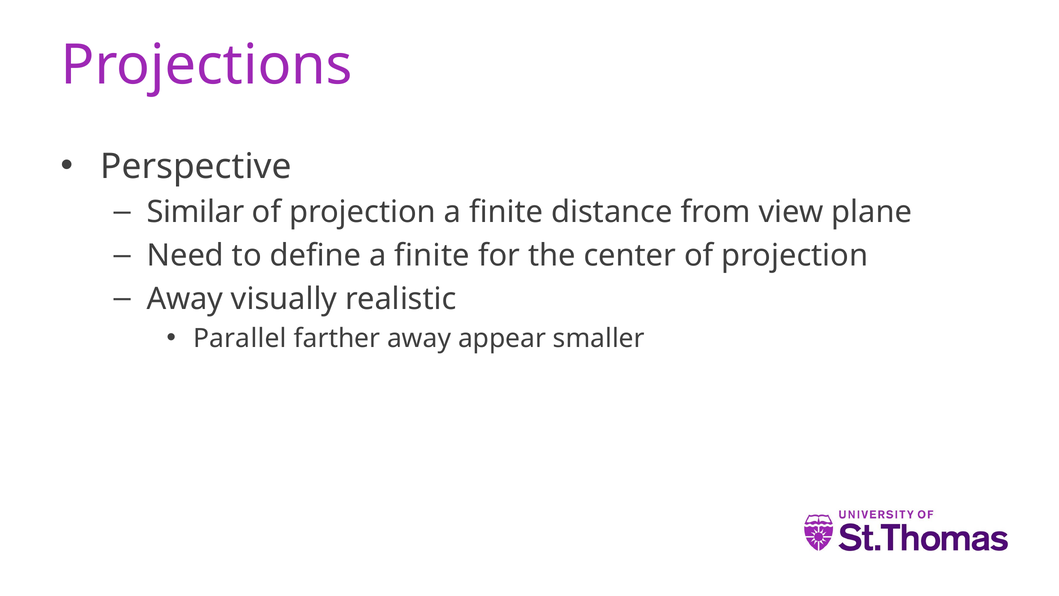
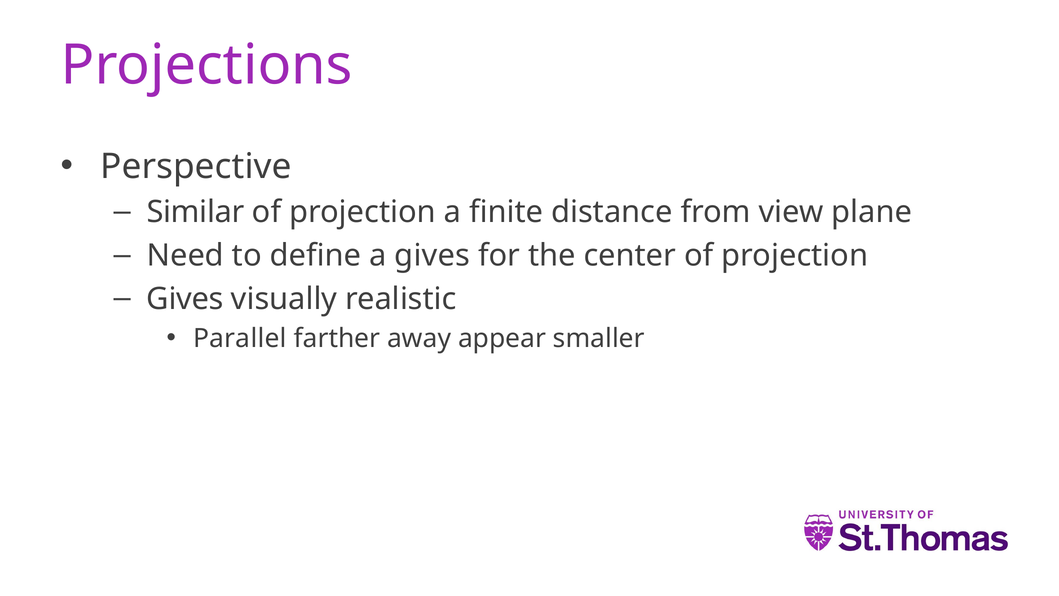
define a finite: finite -> gives
Away at (185, 299): Away -> Gives
